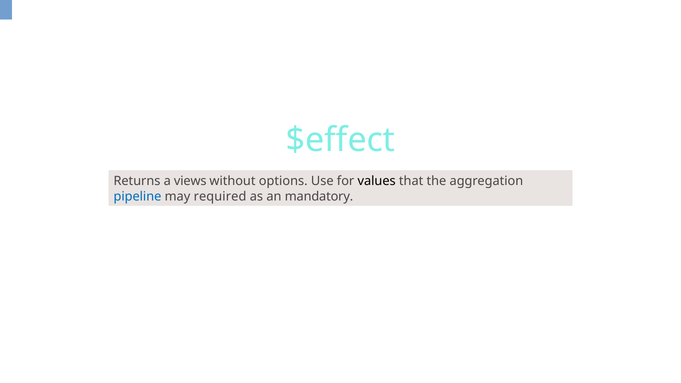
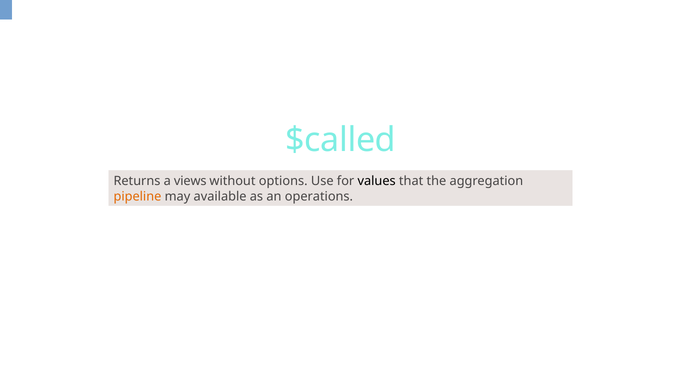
$effect: $effect -> $called
pipeline colour: blue -> orange
required: required -> available
mandatory: mandatory -> operations
